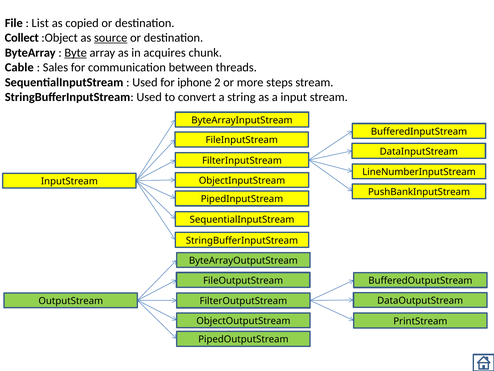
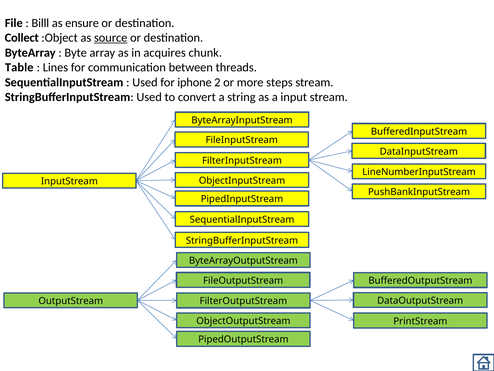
List: List -> Billl
copied: copied -> ensure
Byte underline: present -> none
Cable: Cable -> Table
Sales: Sales -> Lines
